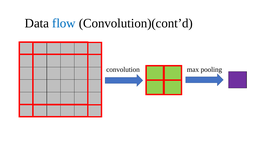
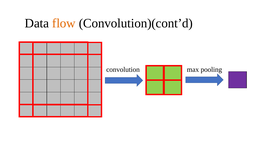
flow colour: blue -> orange
